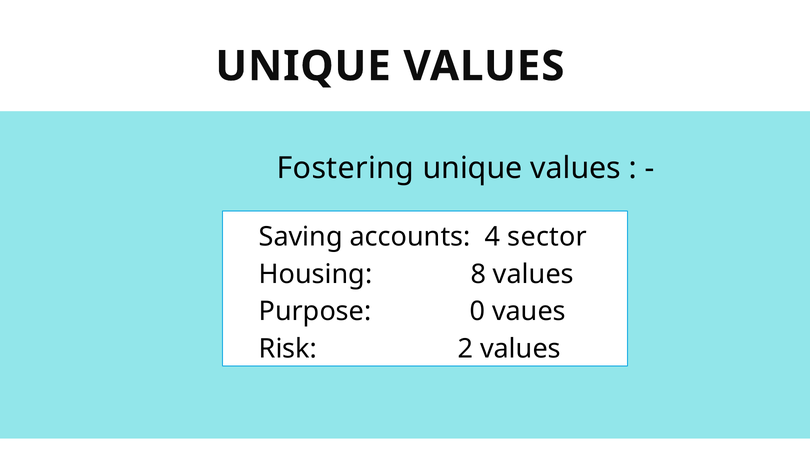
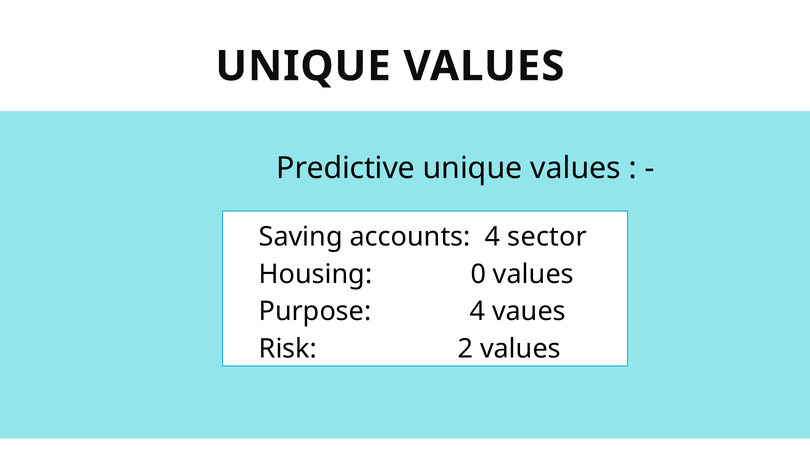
Fostering: Fostering -> Predictive
8: 8 -> 0
Purpose 0: 0 -> 4
